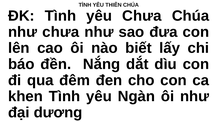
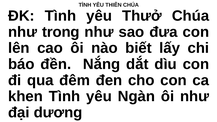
yêu Chưa: Chưa -> Thưở
như chưa: chưa -> trong
